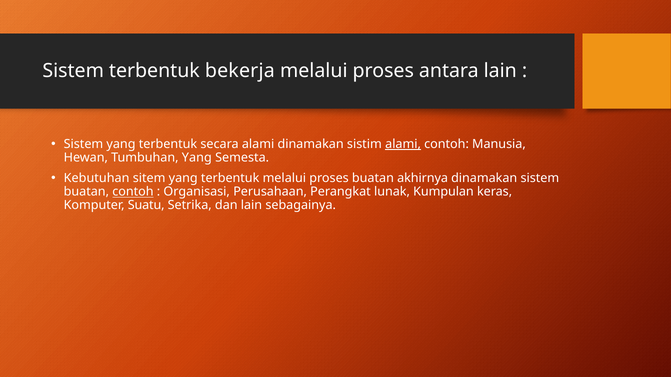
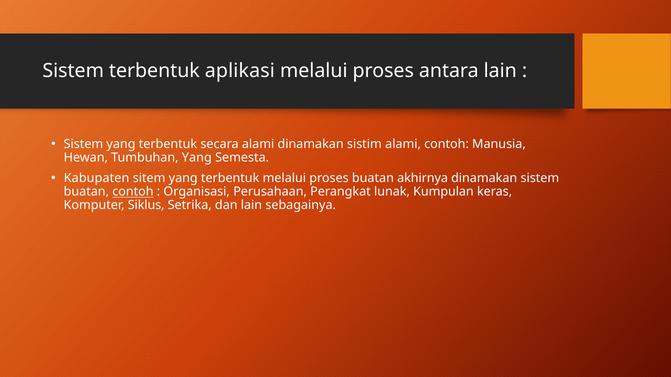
bekerja: bekerja -> aplikasi
alami at (403, 144) underline: present -> none
Kebutuhan: Kebutuhan -> Kabupaten
Suatu: Suatu -> Siklus
